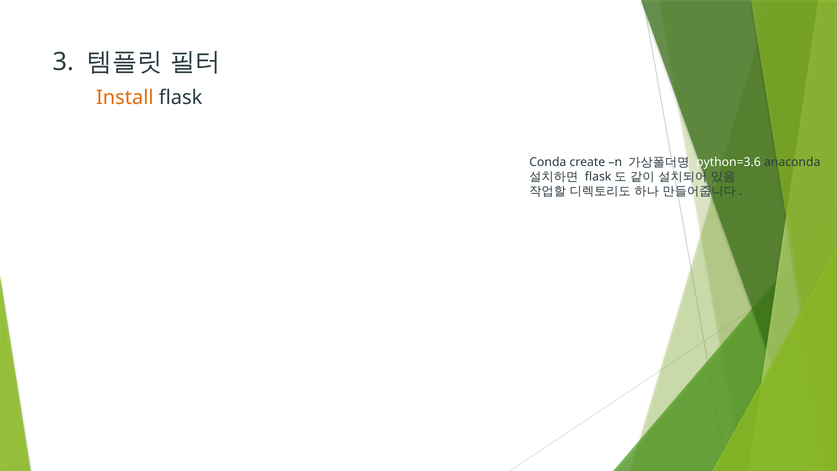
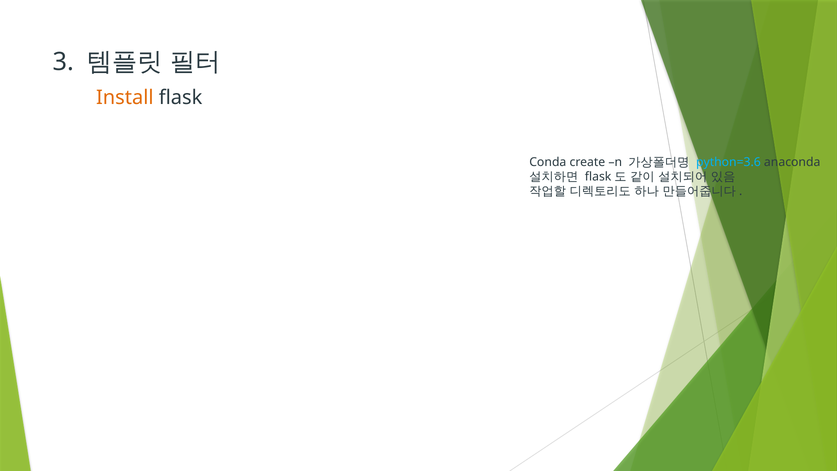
python=3.6 colour: white -> light blue
